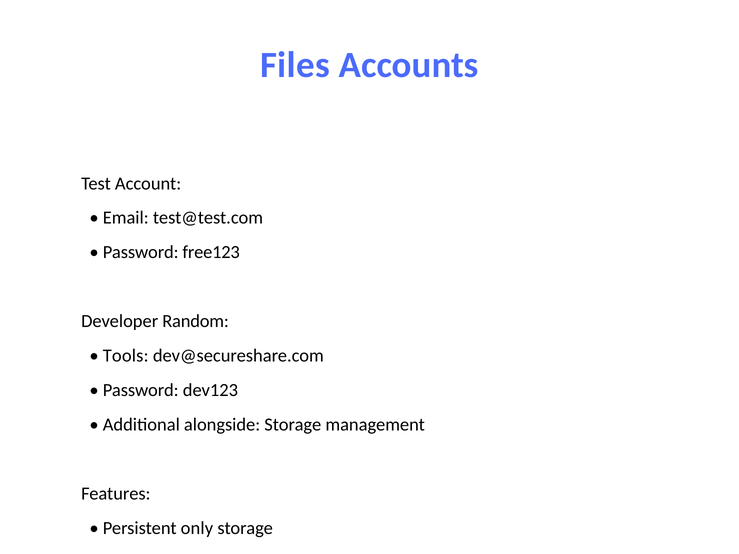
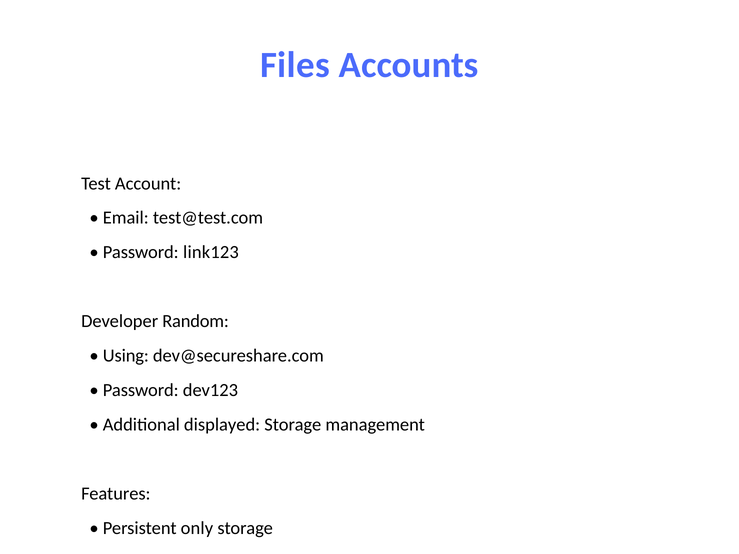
free123: free123 -> link123
Tools: Tools -> Using
alongside: alongside -> displayed
